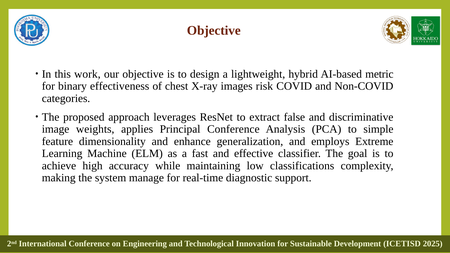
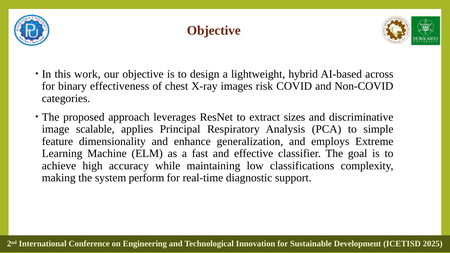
metric: metric -> across
false: false -> sizes
weights: weights -> scalable
Principal Conference: Conference -> Respiratory
manage: manage -> perform
